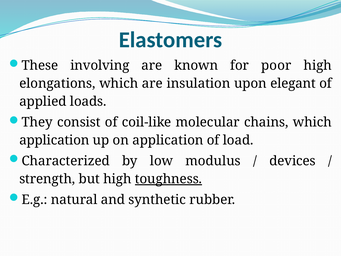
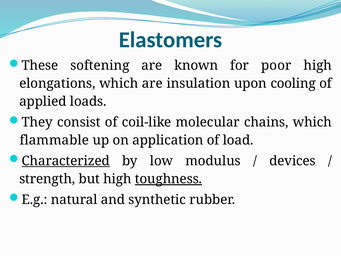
involving: involving -> softening
elegant: elegant -> cooling
application at (54, 140): application -> flammable
Characterized underline: none -> present
